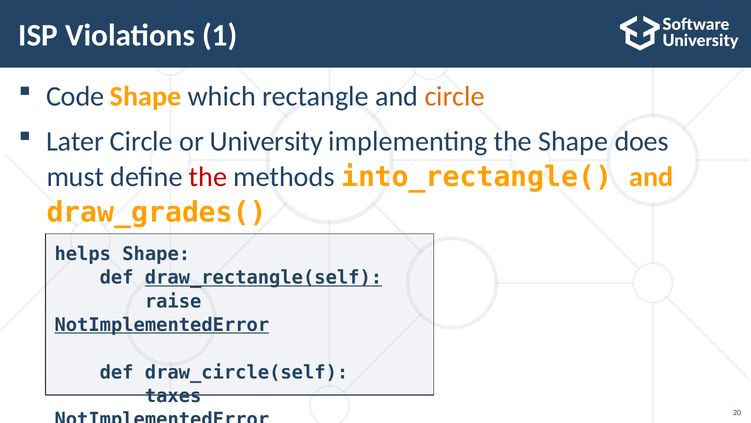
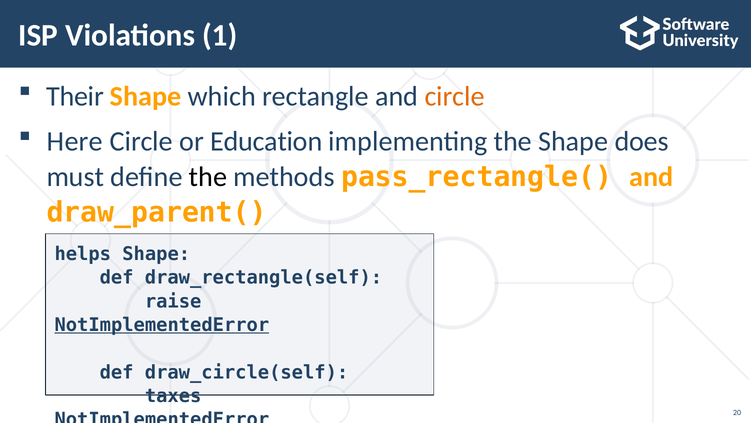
Code: Code -> Their
Later: Later -> Here
University: University -> Education
the at (208, 177) colour: red -> black
into_rectangle(: into_rectangle( -> pass_rectangle(
draw_grades(: draw_grades( -> draw_parent(
draw_rectangle(self underline: present -> none
